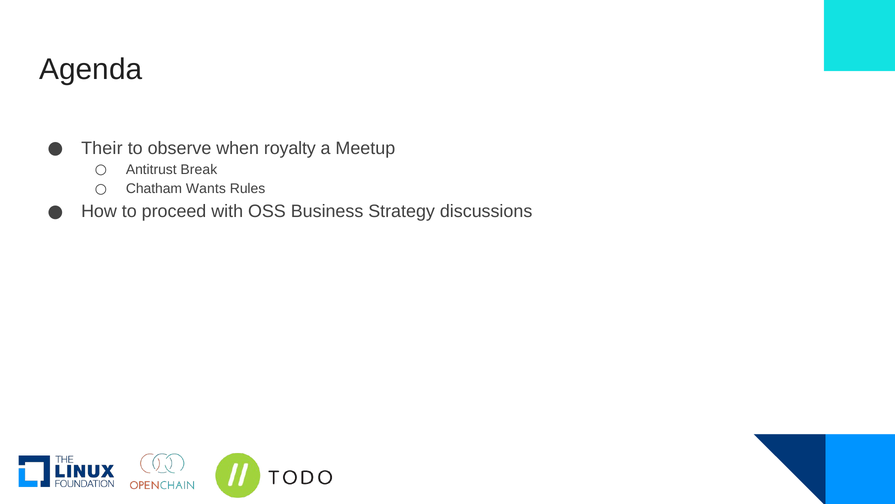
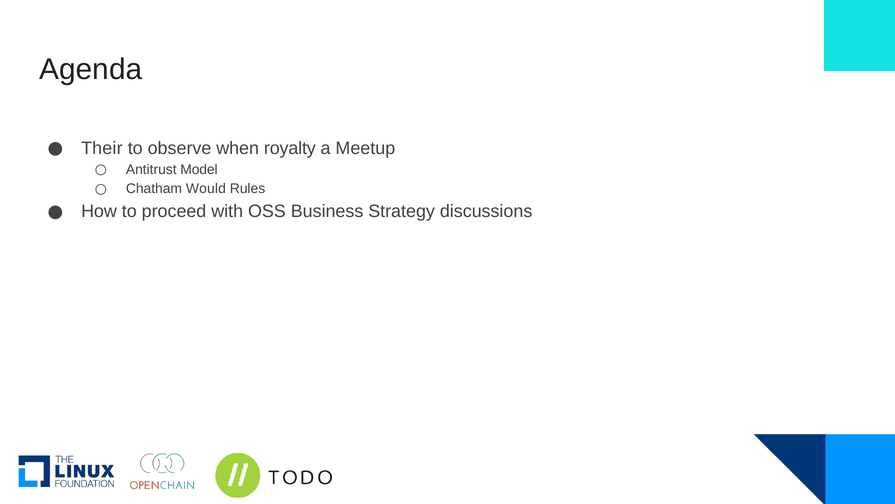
Break: Break -> Model
Wants: Wants -> Would
